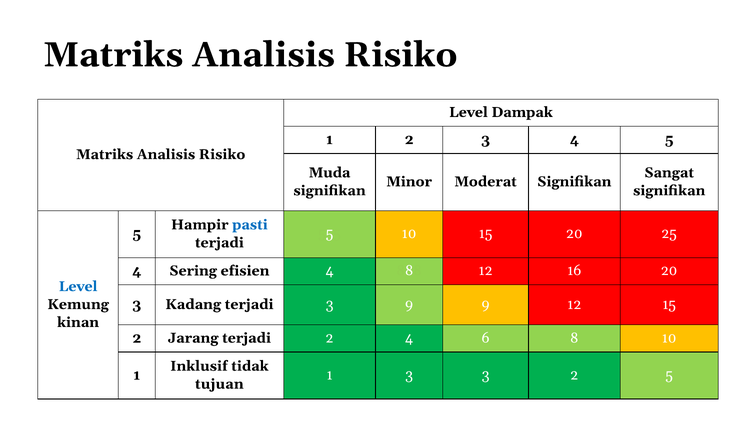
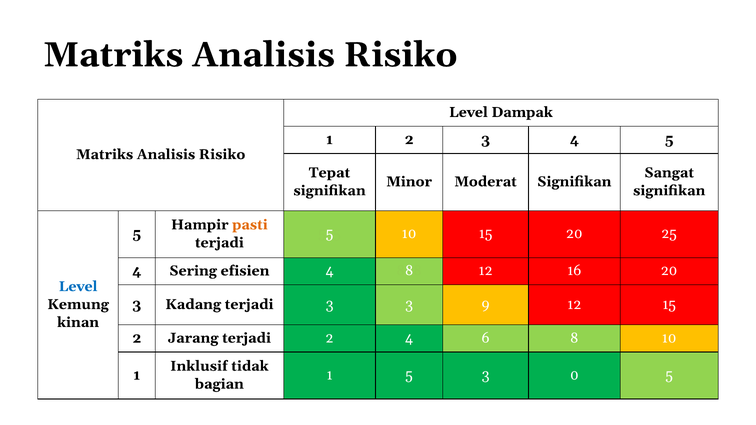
Muda: Muda -> Tepat
pasti colour: blue -> orange
3 9: 9 -> 3
1 3: 3 -> 5
3 2: 2 -> 0
tujuan: tujuan -> bagian
